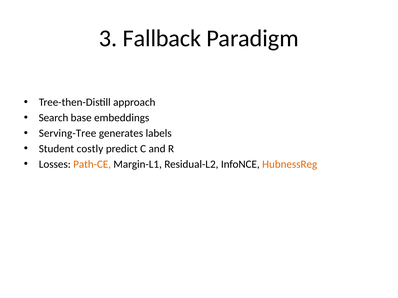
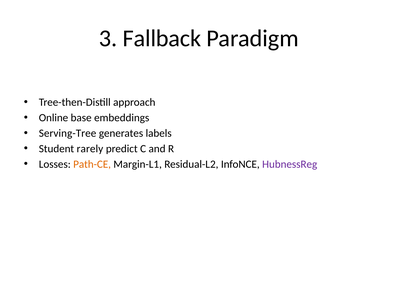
Search: Search -> Online
costly: costly -> rarely
HubnessReg colour: orange -> purple
